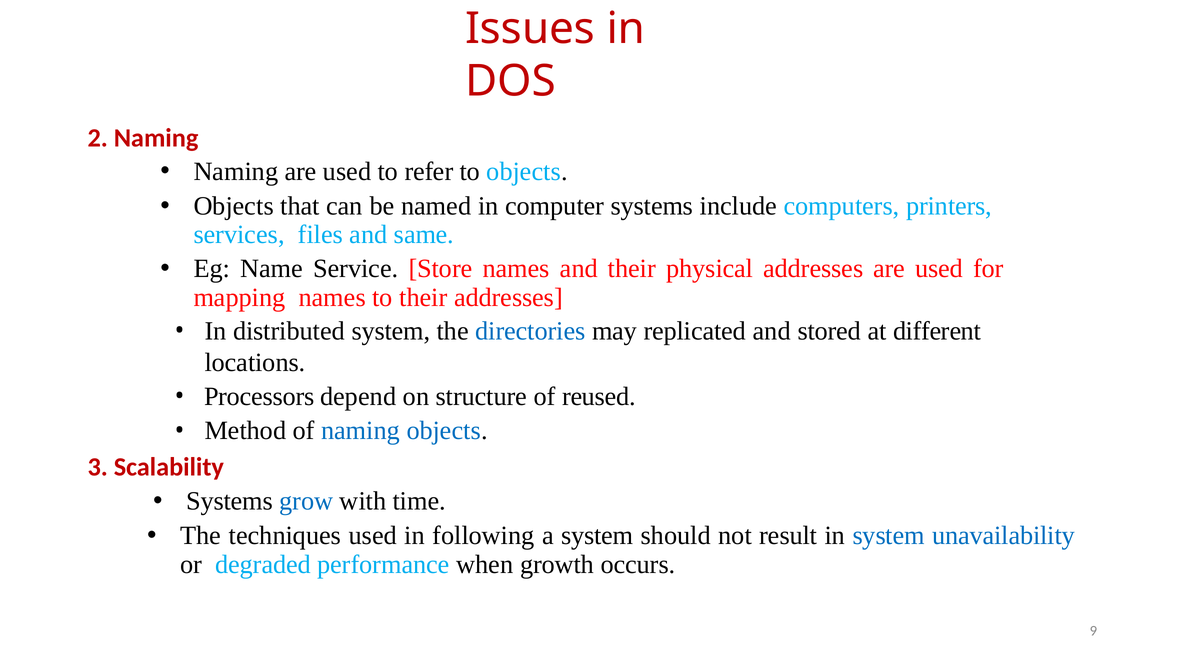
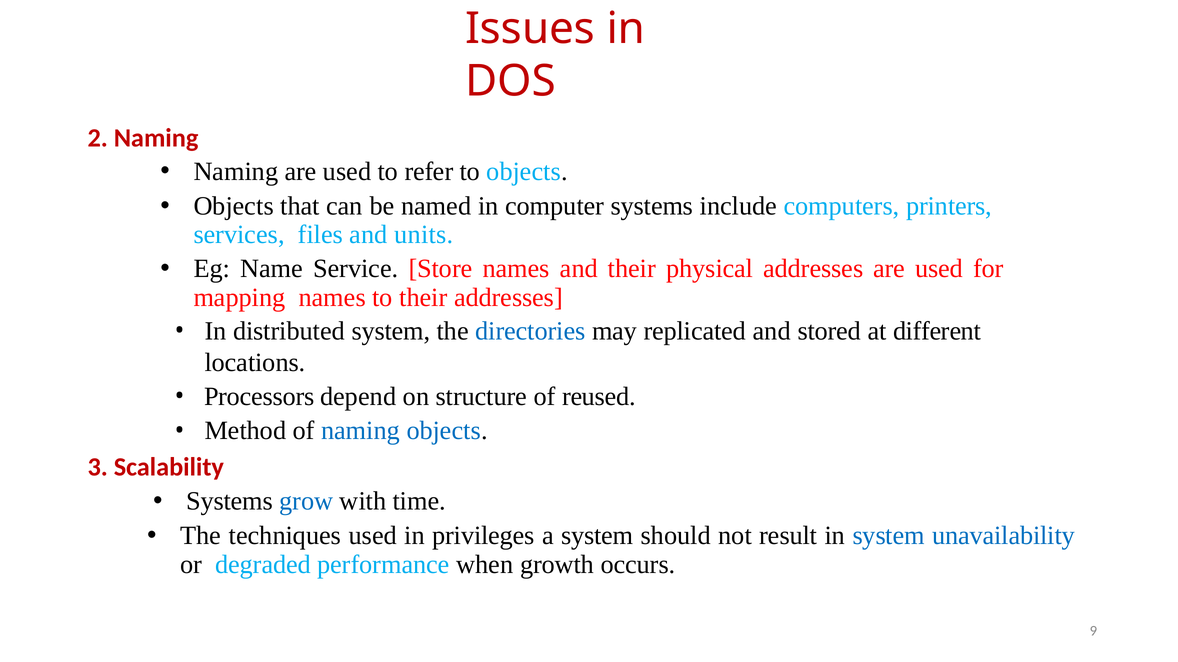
same: same -> units
following: following -> privileges
